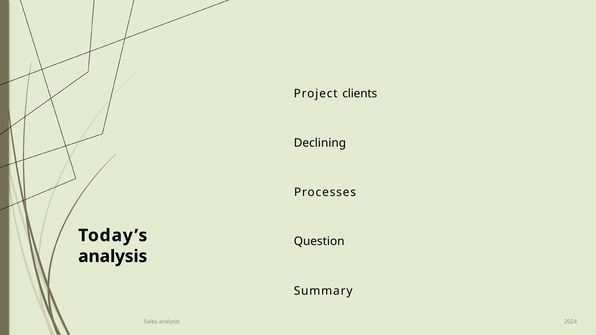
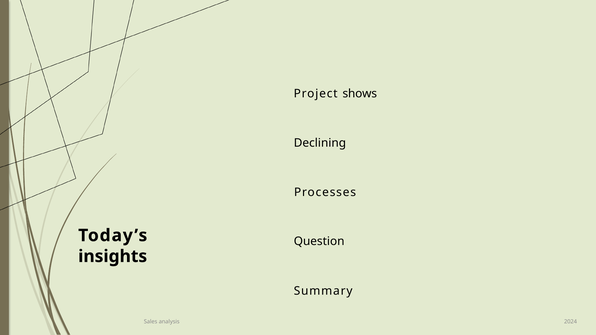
clients: clients -> shows
analysis at (113, 256): analysis -> insights
